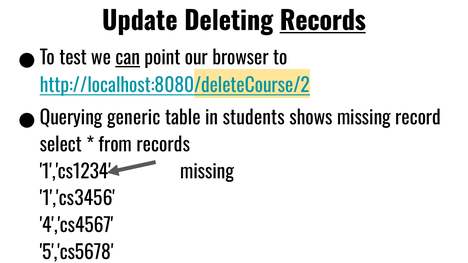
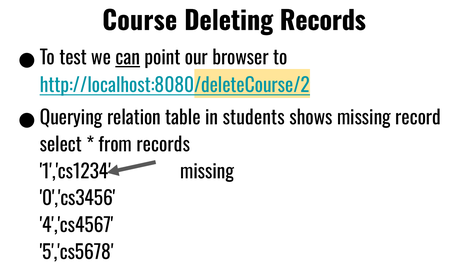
Update: Update -> Course
Records at (323, 21) underline: present -> none
generic: generic -> relation
1','cs3456: 1','cs3456 -> 0','cs3456
